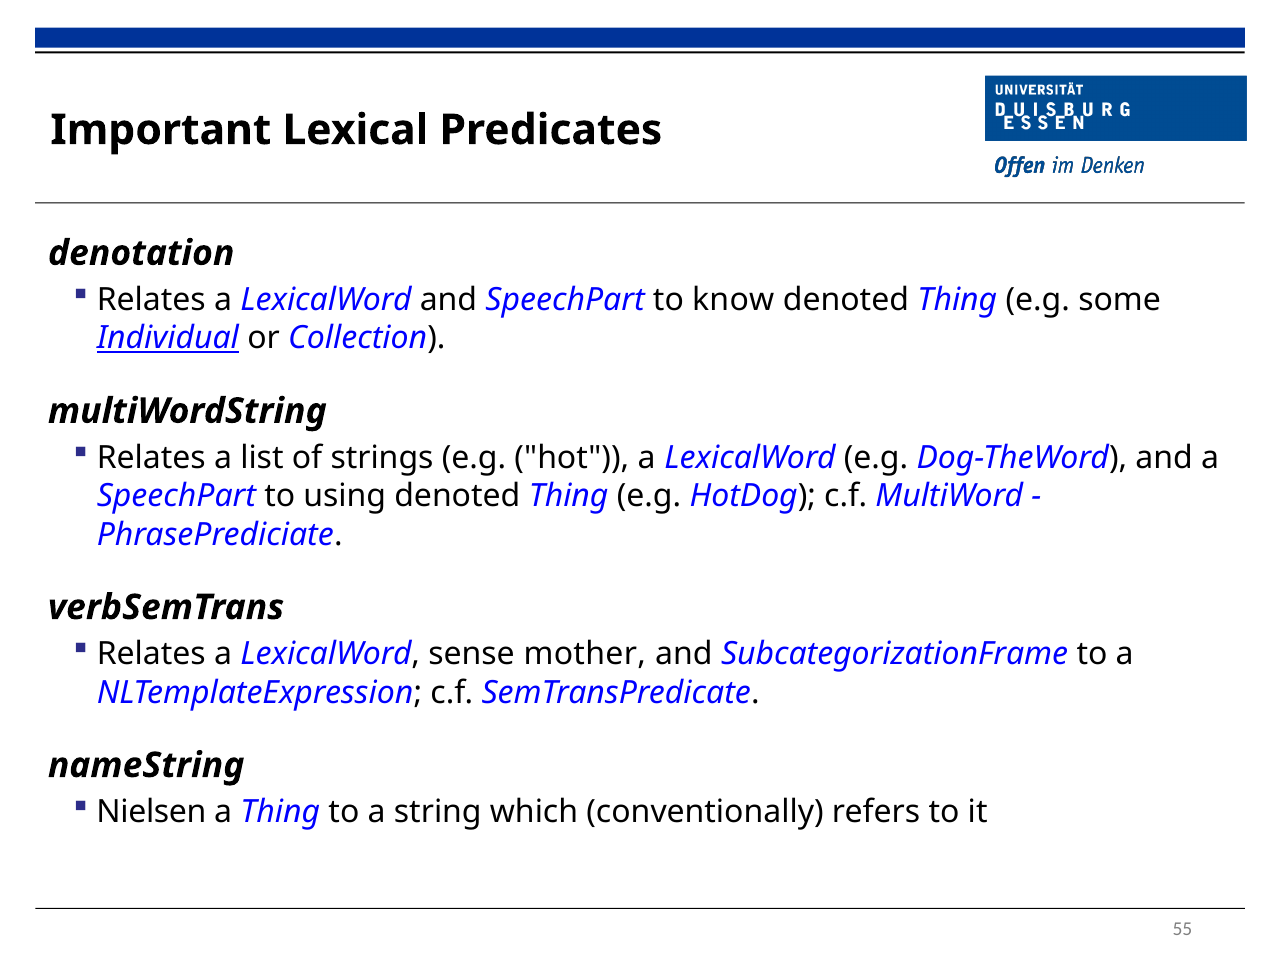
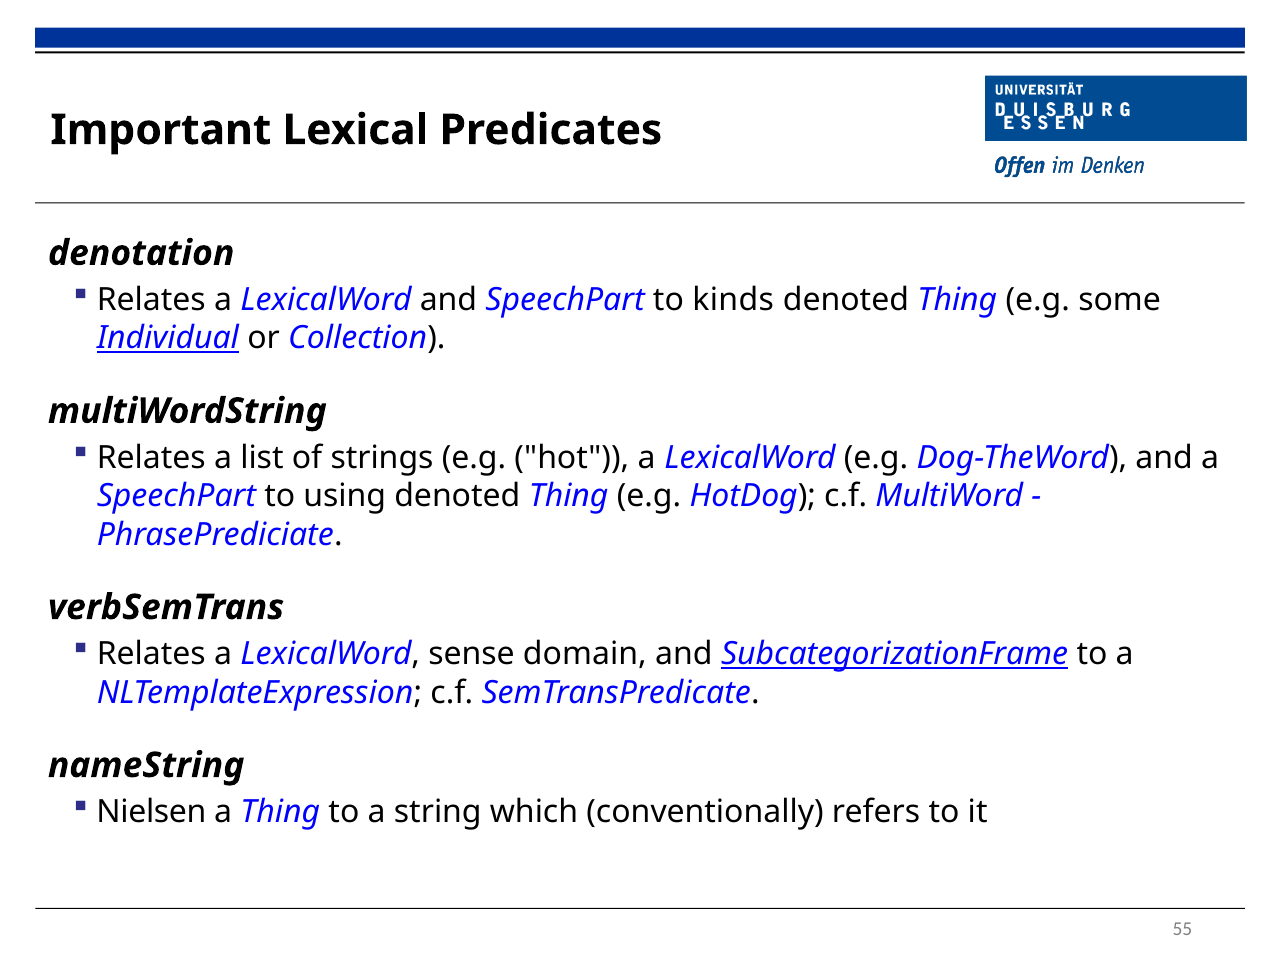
know: know -> kinds
mother: mother -> domain
SubcategorizationFrame underline: none -> present
